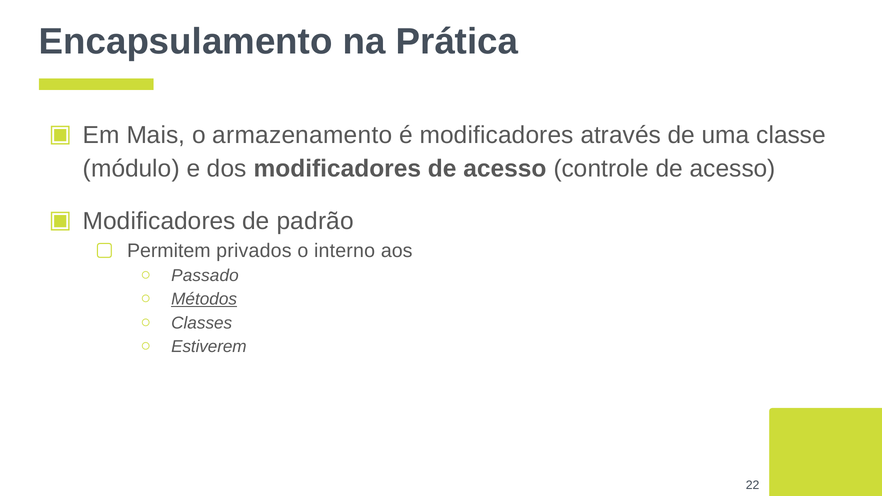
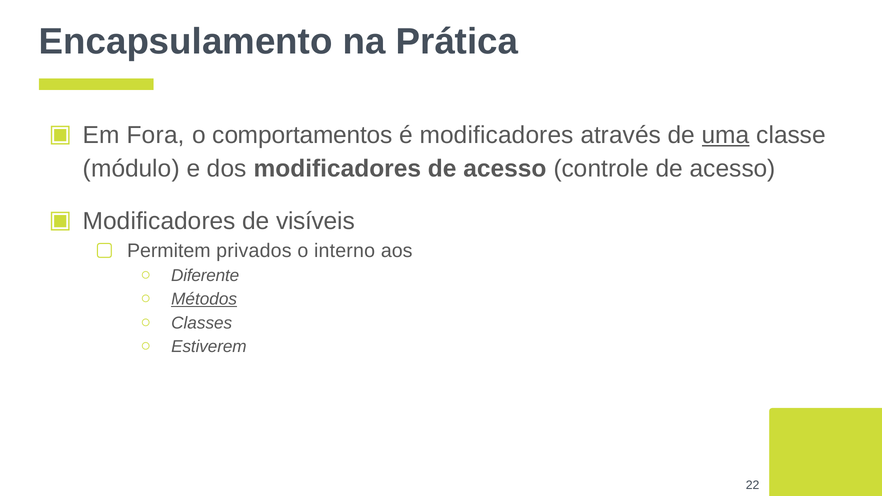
Mais: Mais -> Fora
armazenamento: armazenamento -> comportamentos
uma underline: none -> present
padrão: padrão -> visíveis
Passado: Passado -> Diferente
